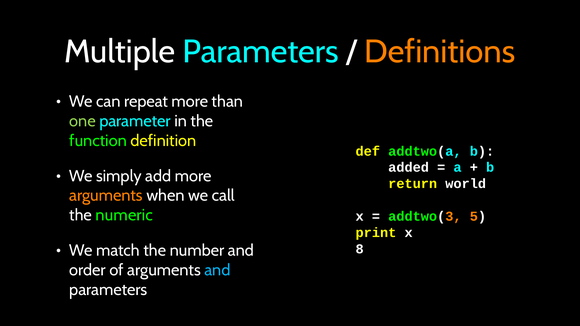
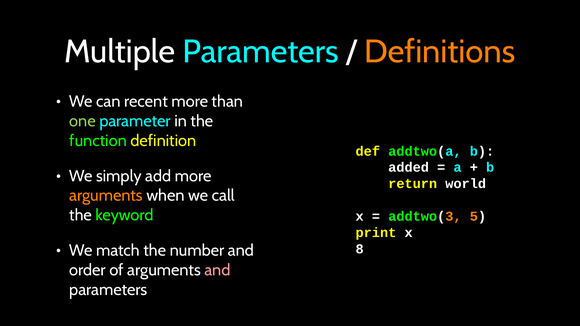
repeat: repeat -> recent
numeric: numeric -> keyword
and at (217, 270) colour: light blue -> pink
